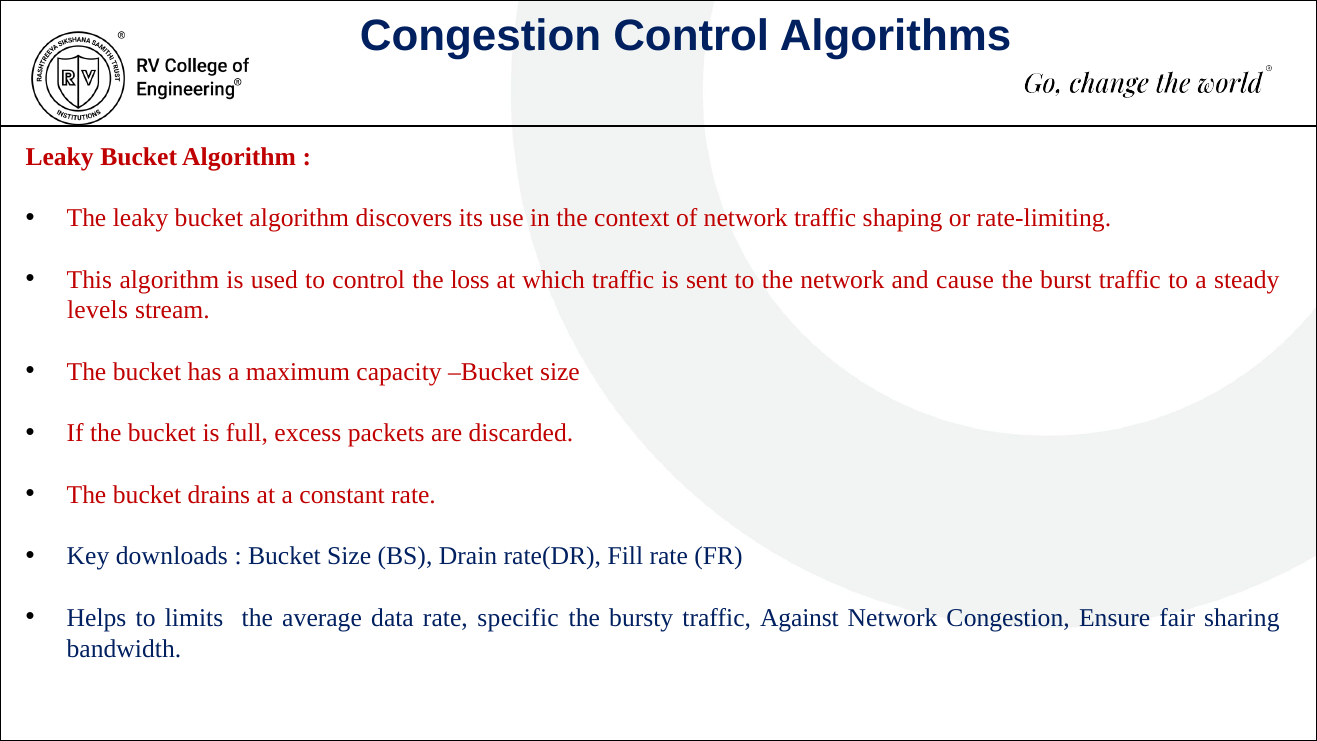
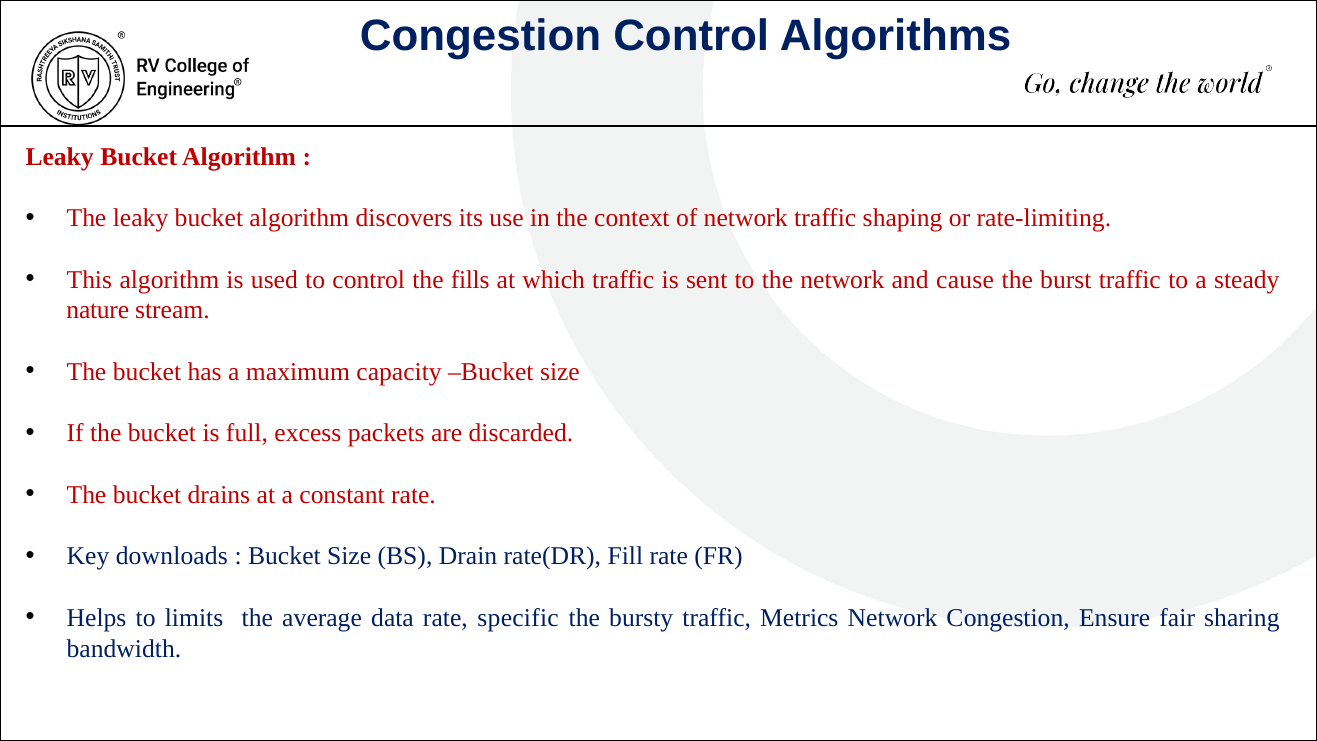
loss: loss -> fills
levels: levels -> nature
Against: Against -> Metrics
